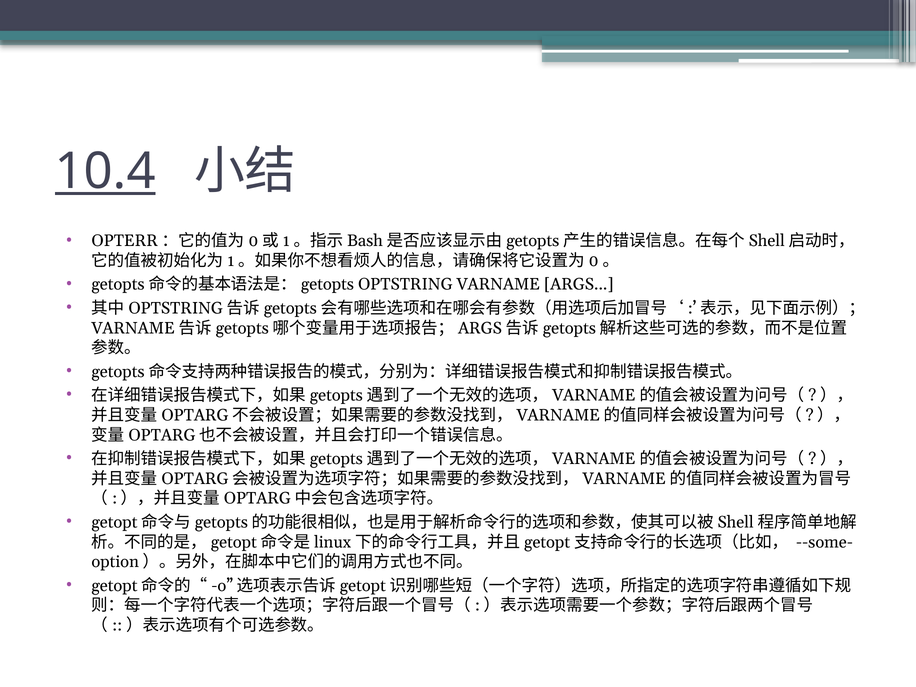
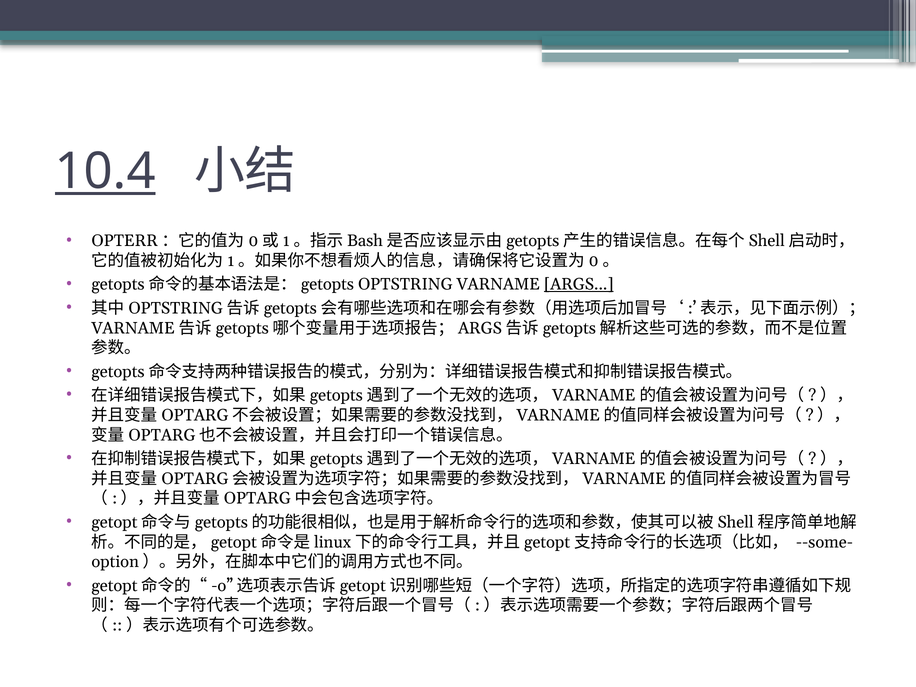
ARGS underline: none -> present
